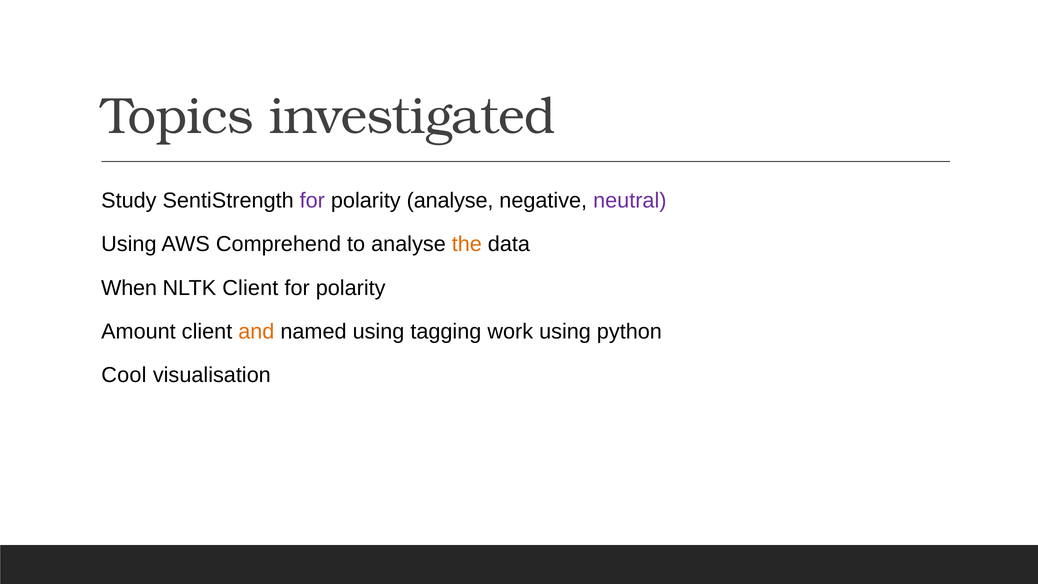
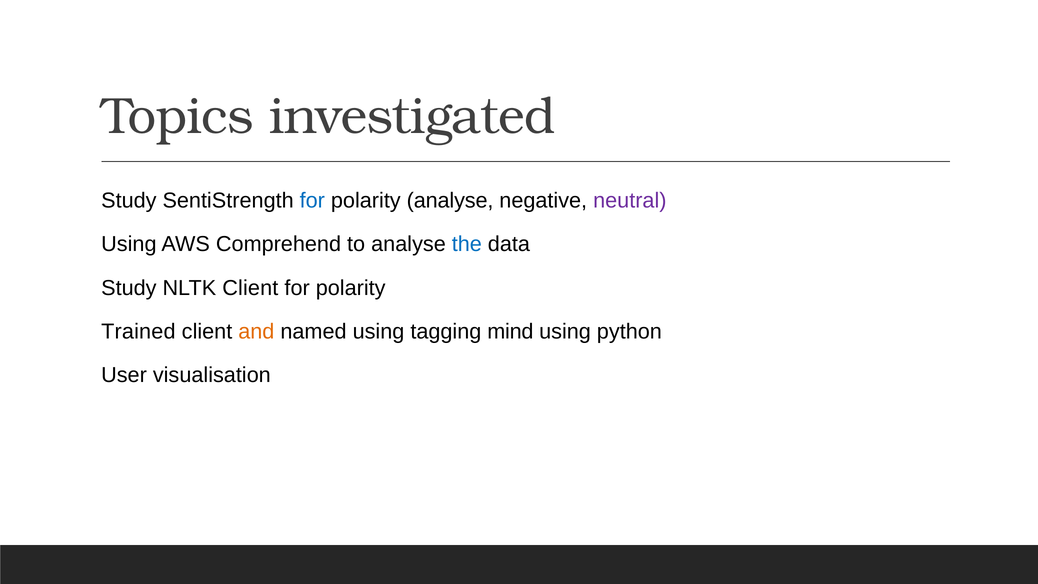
for at (312, 200) colour: purple -> blue
the colour: orange -> blue
When at (129, 288): When -> Study
Amount: Amount -> Trained
work: work -> mind
Cool: Cool -> User
